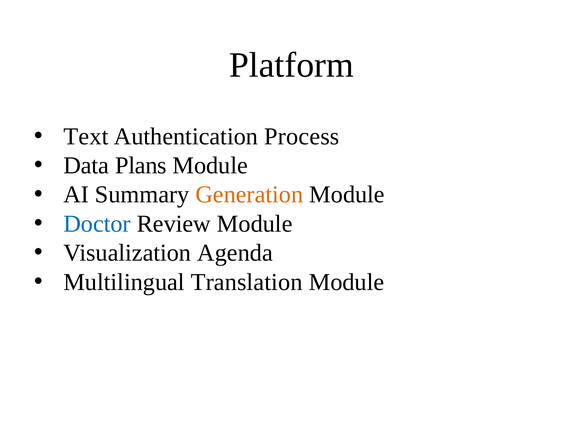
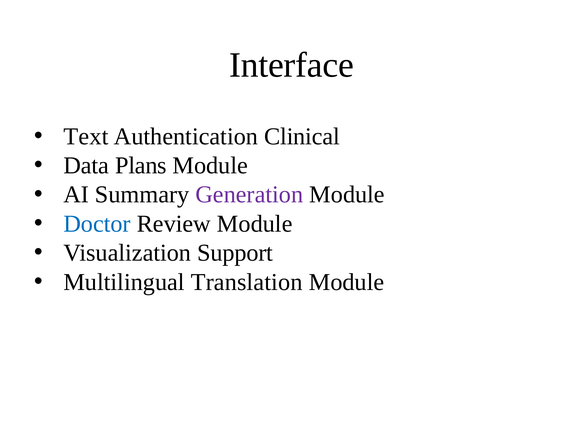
Platform: Platform -> Interface
Process: Process -> Clinical
Generation colour: orange -> purple
Agenda: Agenda -> Support
